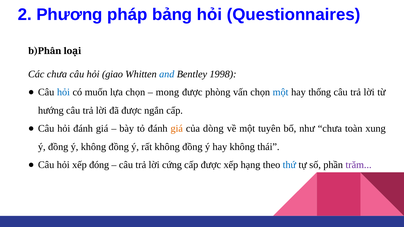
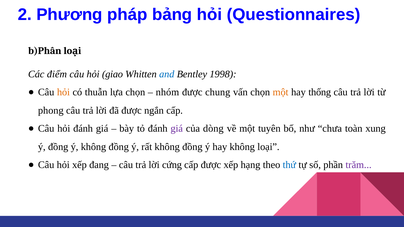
Các chưa: chưa -> điểm
hỏi at (63, 92) colour: blue -> orange
muốn: muốn -> thuẫn
mong: mong -> nhóm
phòng: phòng -> chung
một at (281, 92) colour: blue -> orange
hướng: hướng -> phong
giá at (177, 129) colour: orange -> purple
thái: thái -> loại
đóng: đóng -> đang
